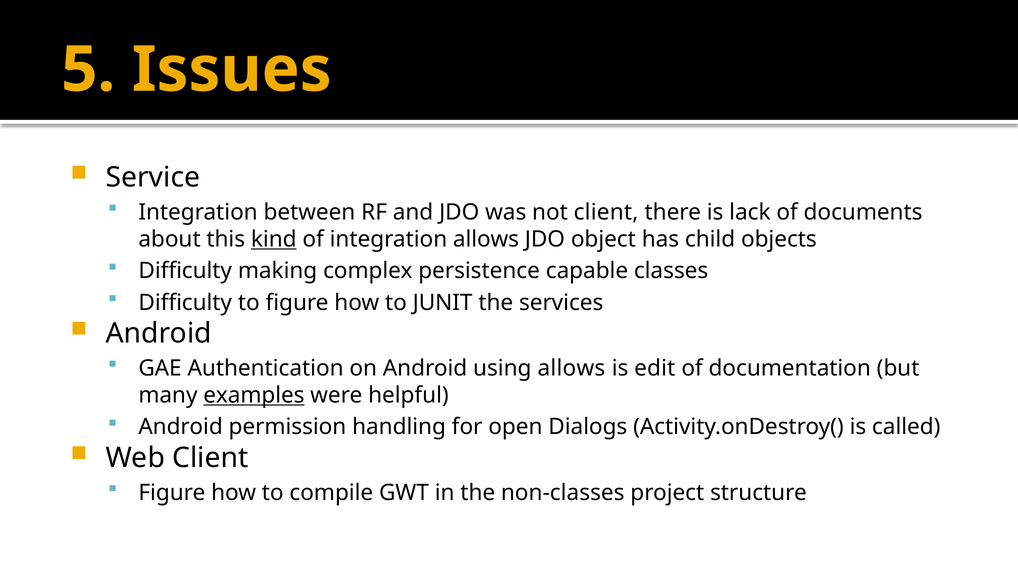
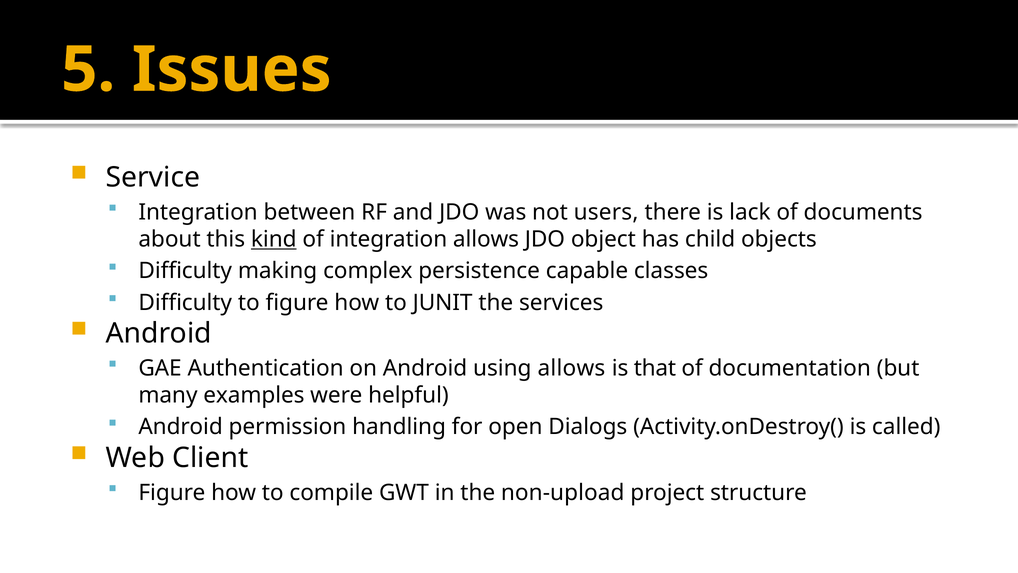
not client: client -> users
edit: edit -> that
examples underline: present -> none
non-classes: non-classes -> non-upload
